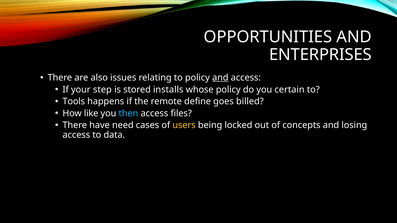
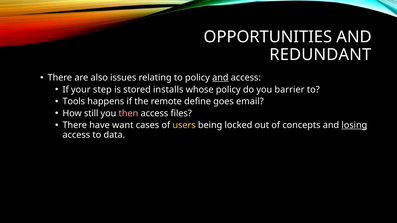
ENTERPRISES: ENTERPRISES -> REDUNDANT
certain: certain -> barrier
billed: billed -> email
like: like -> still
then colour: light blue -> pink
need: need -> want
losing underline: none -> present
